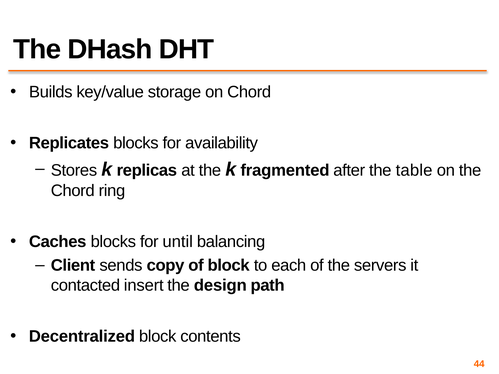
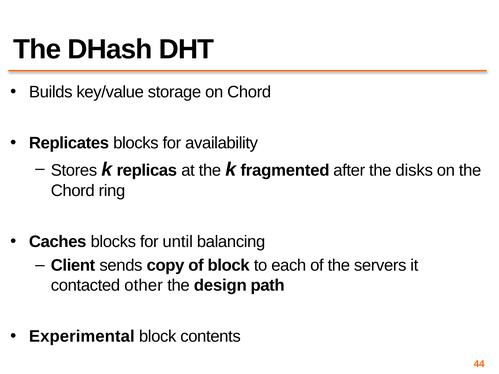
table: table -> disks
insert: insert -> other
Decentralized: Decentralized -> Experimental
